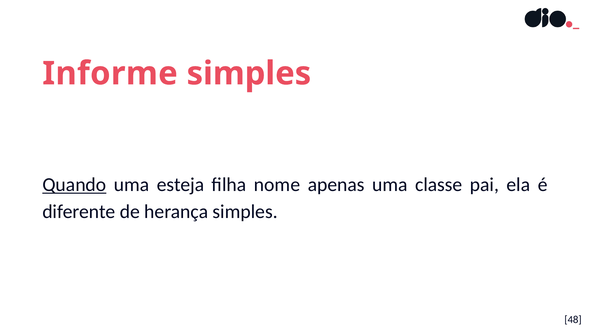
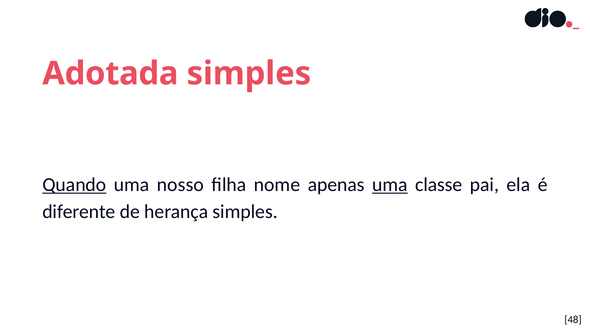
Informe: Informe -> Adotada
esteja: esteja -> nosso
uma at (390, 185) underline: none -> present
